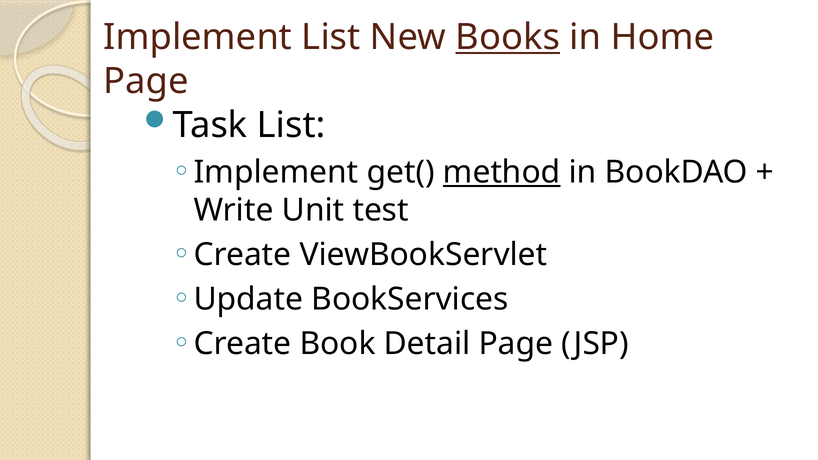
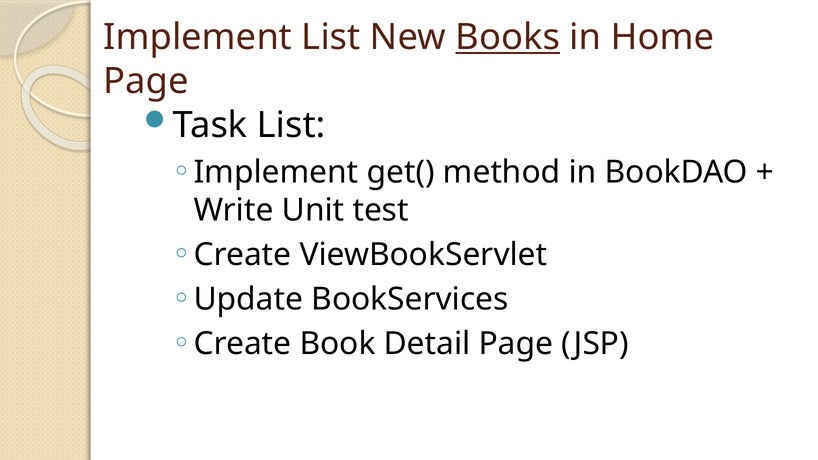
method underline: present -> none
